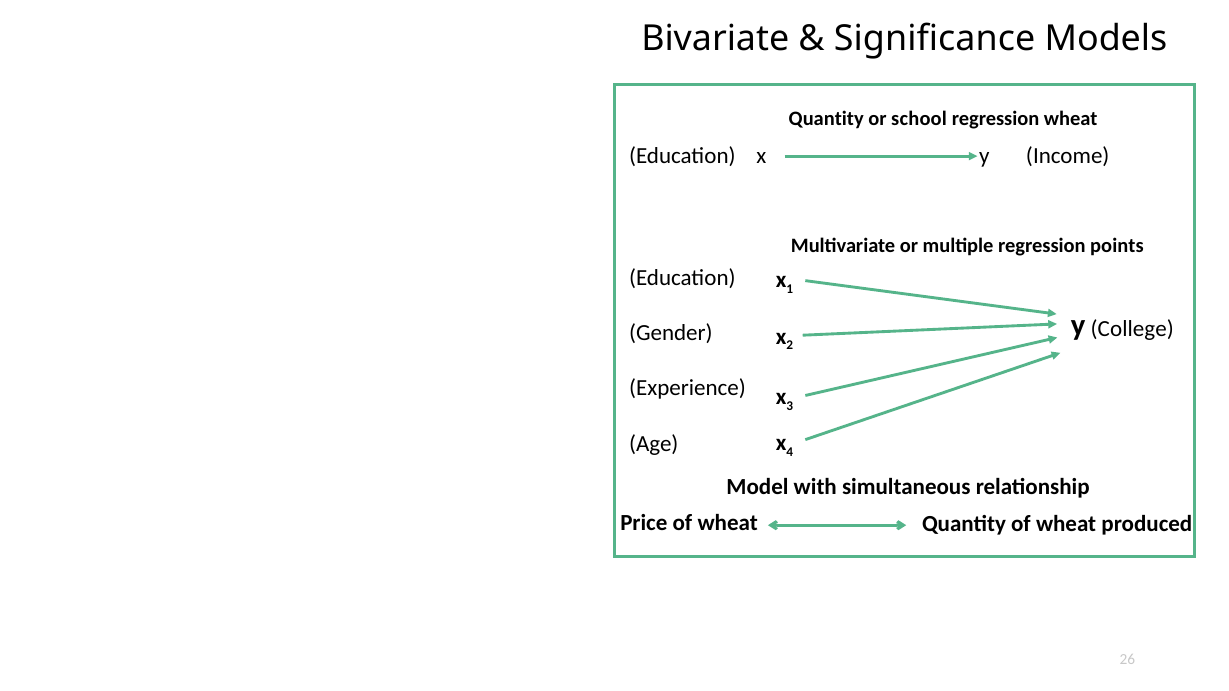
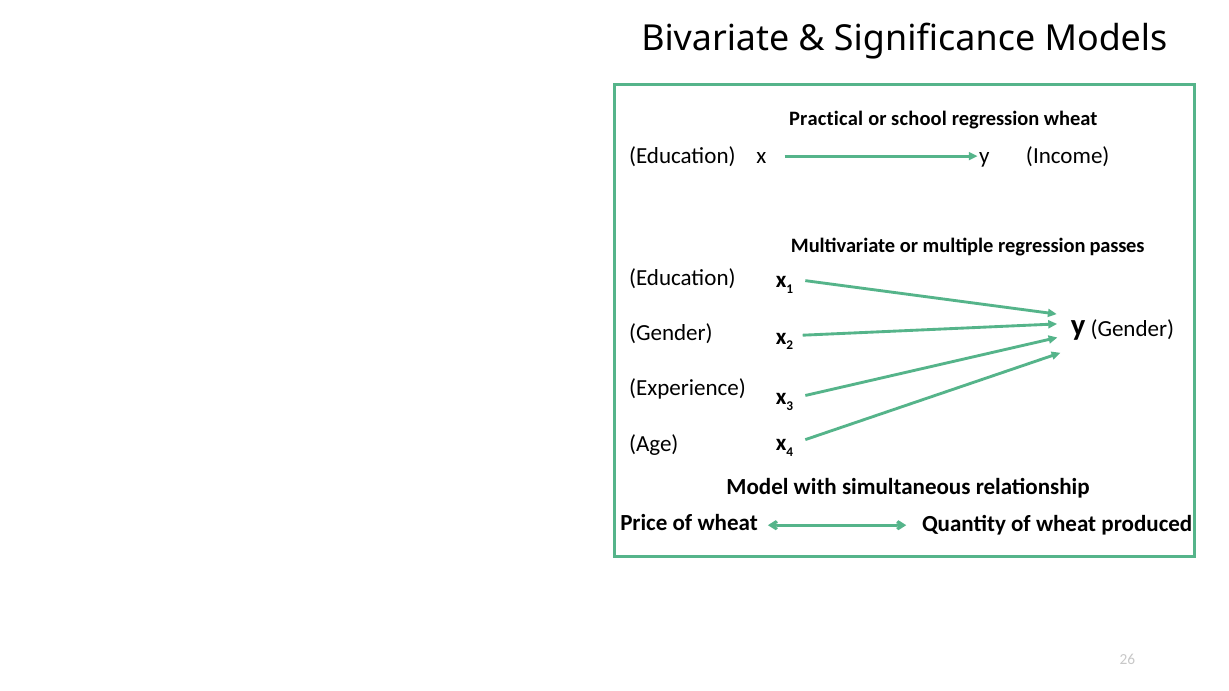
Quantity at (826, 119): Quantity -> Practical
points: points -> passes
y College: College -> Gender
